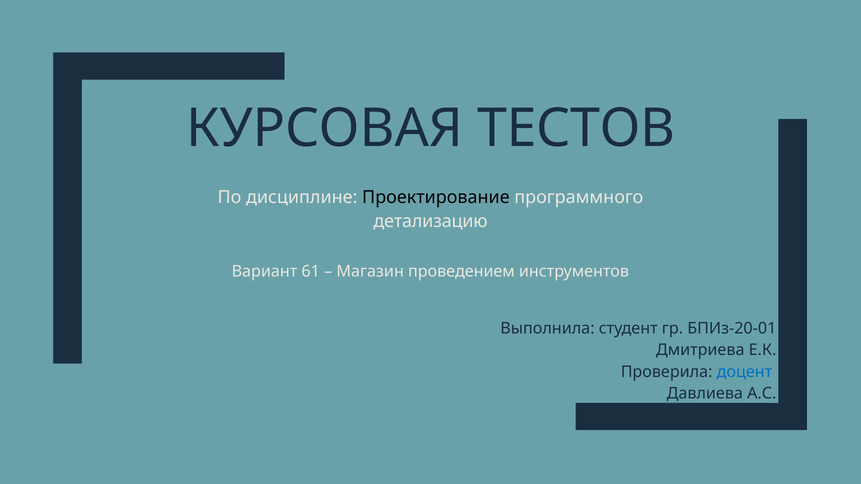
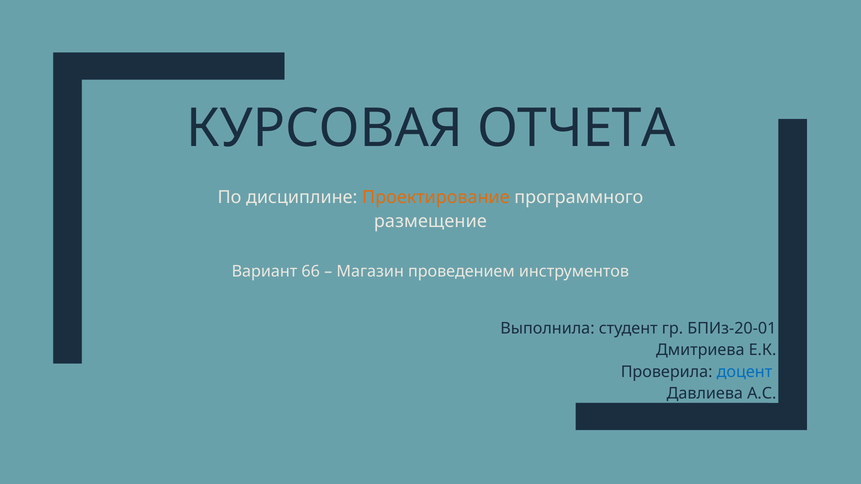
ТЕСТОВ: ТЕСТОВ -> ОТЧЕТА
Проектирование colour: black -> orange
детализацию: детализацию -> размещение
61: 61 -> 66
